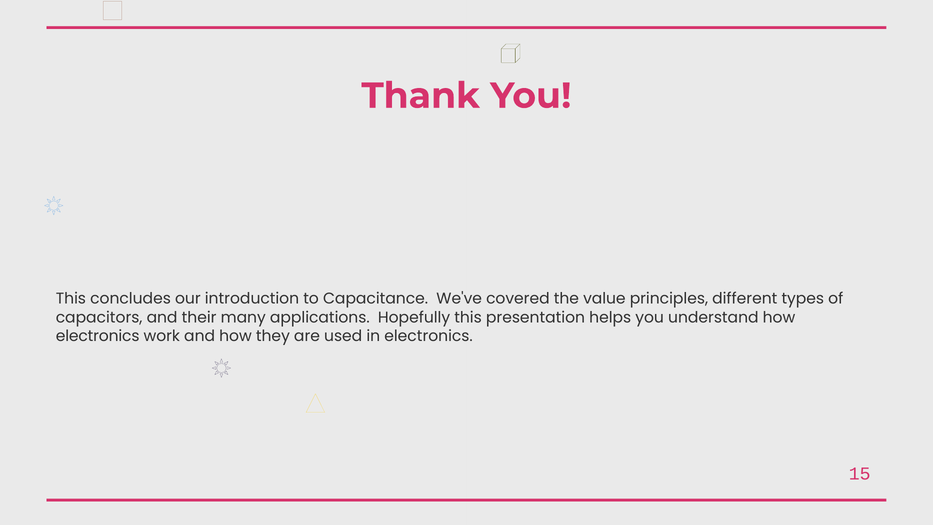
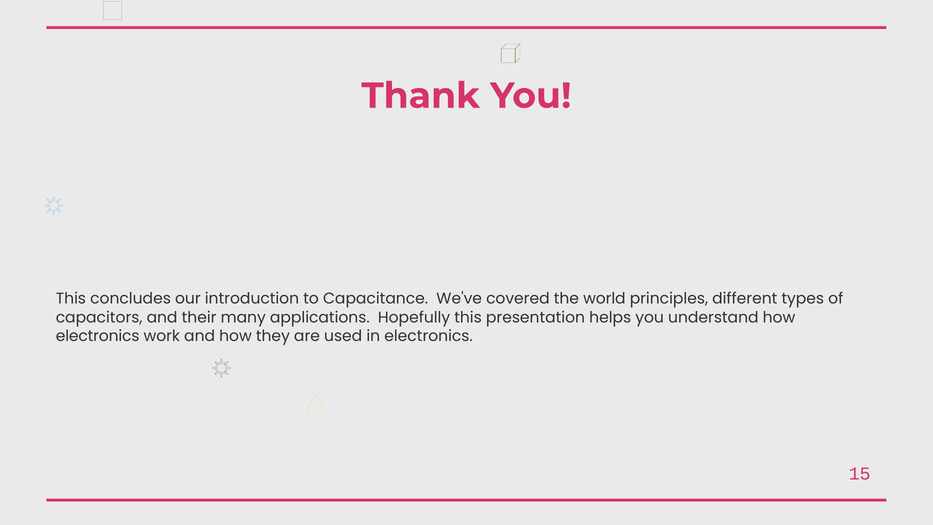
value: value -> world
